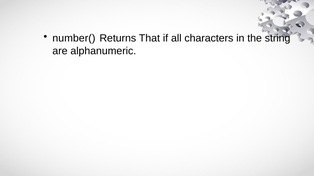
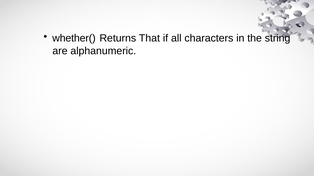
number(: number( -> whether(
